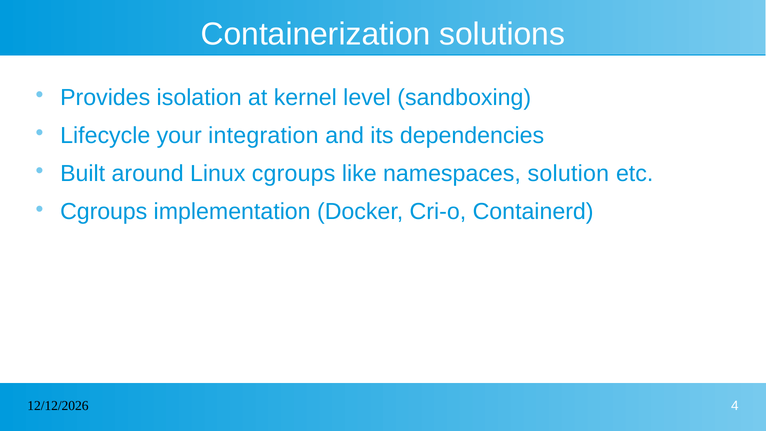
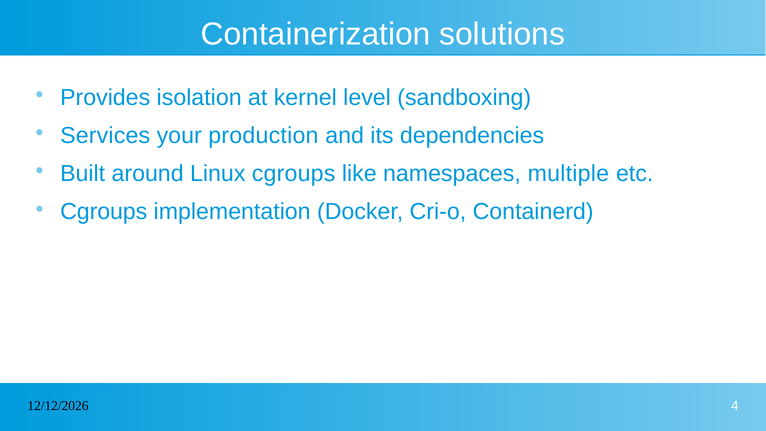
Lifecycle: Lifecycle -> Services
integration: integration -> production
solution: solution -> multiple
